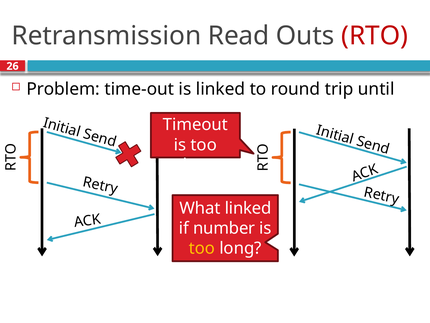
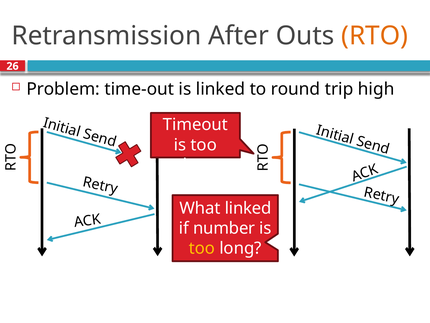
Read: Read -> After
RTO colour: red -> orange
until: until -> high
